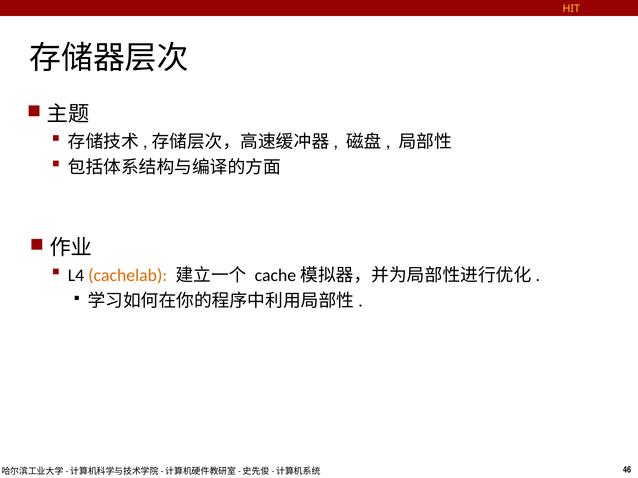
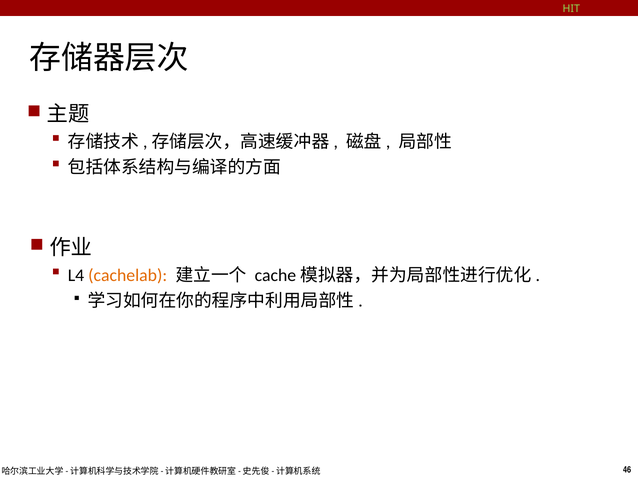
HIT colour: yellow -> light green
